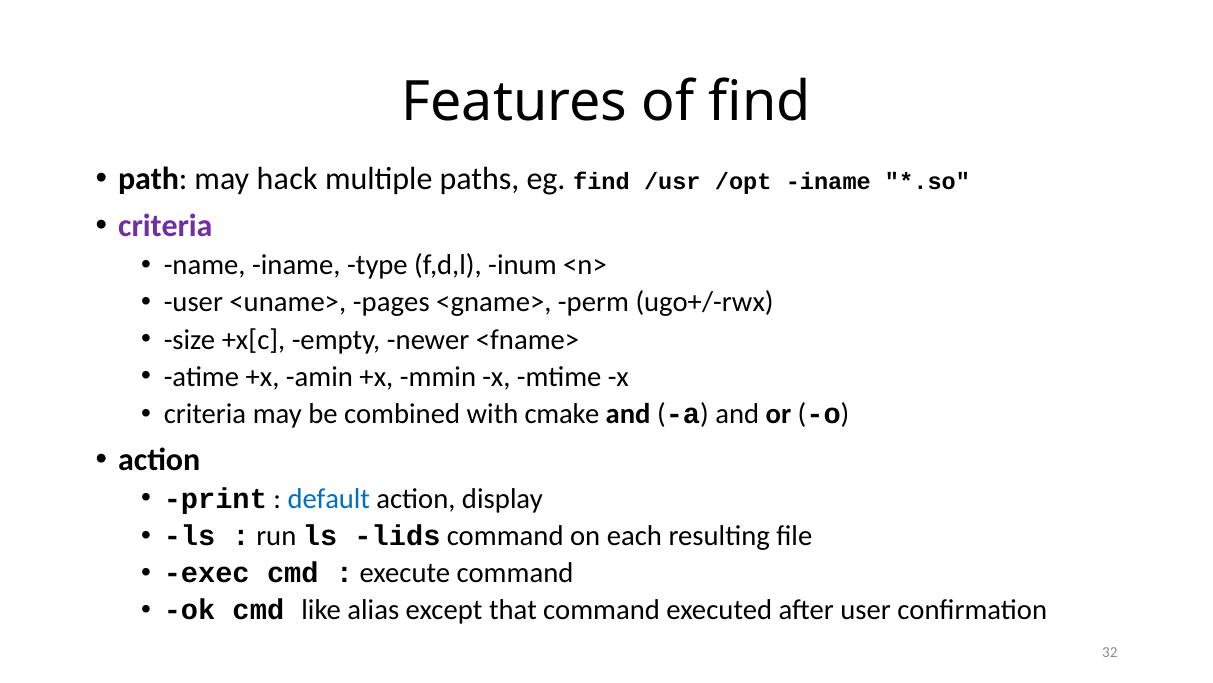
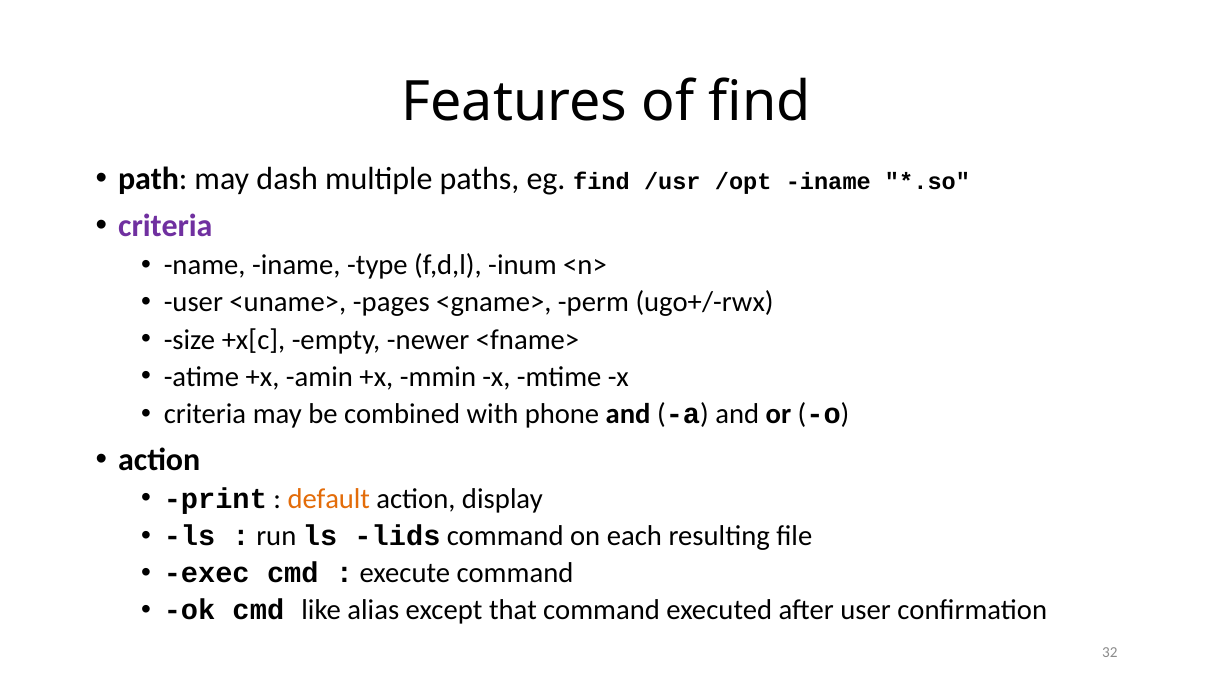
hack: hack -> dash
cmake: cmake -> phone
default colour: blue -> orange
